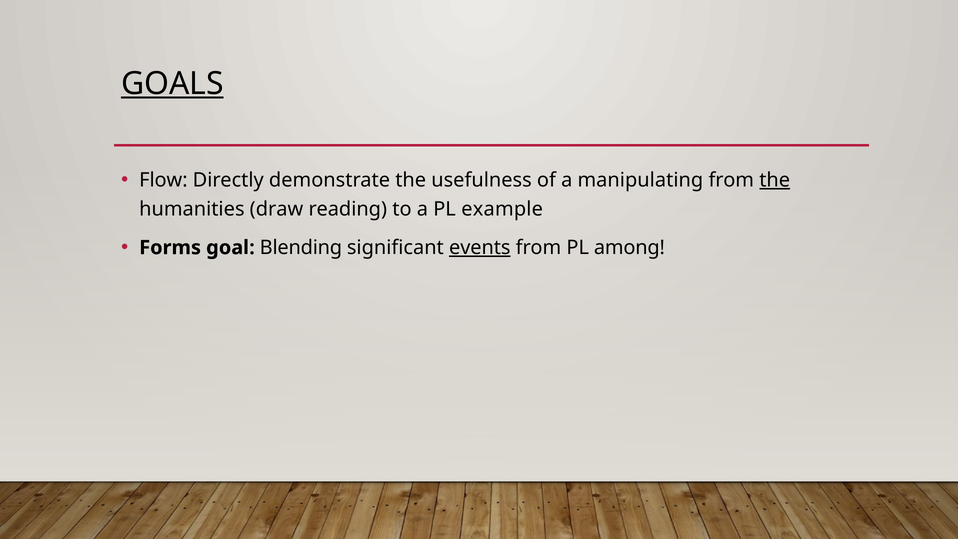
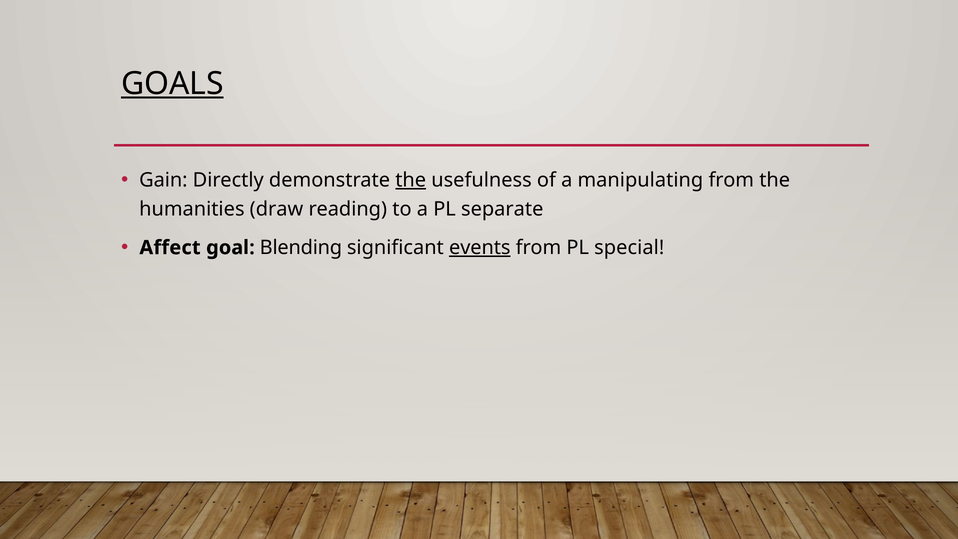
Flow: Flow -> Gain
the at (411, 180) underline: none -> present
the at (775, 180) underline: present -> none
example: example -> separate
Forms: Forms -> Affect
among: among -> special
